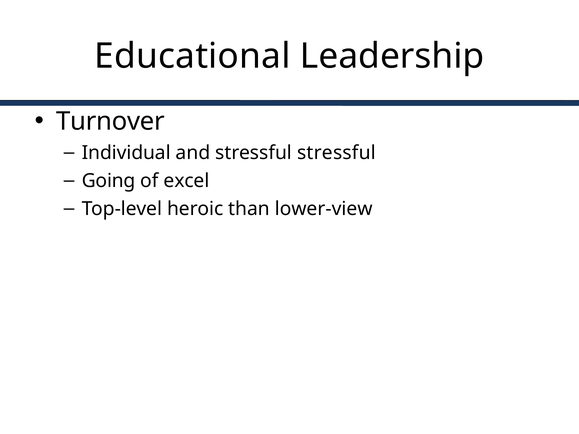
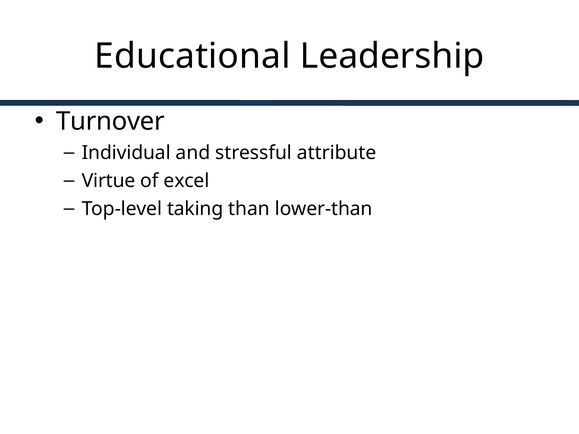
stressful stressful: stressful -> attribute
Going: Going -> Virtue
heroic: heroic -> taking
lower-view: lower-view -> lower-than
